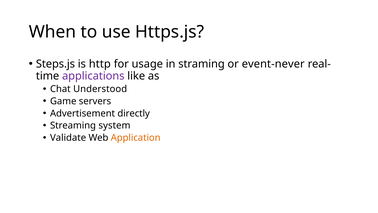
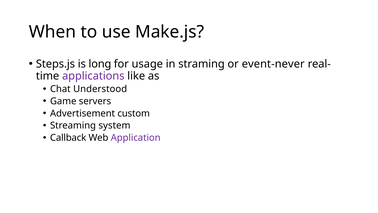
Https.js: Https.js -> Make.js
http: http -> long
directly: directly -> custom
Validate: Validate -> Callback
Application colour: orange -> purple
